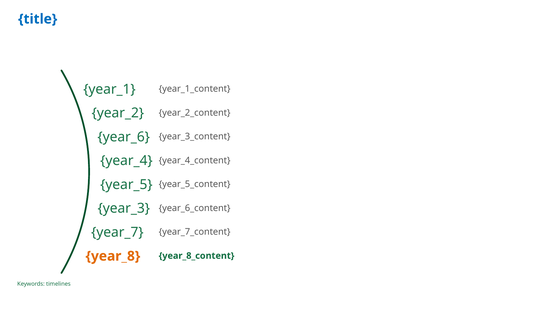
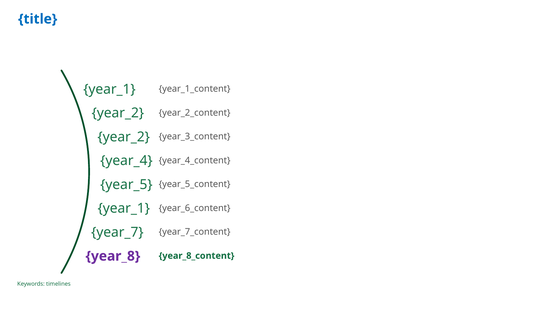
year_6 at (124, 137): year_6 -> year_2
year_3 at (124, 208): year_3 -> year_1
year_8 colour: orange -> purple
